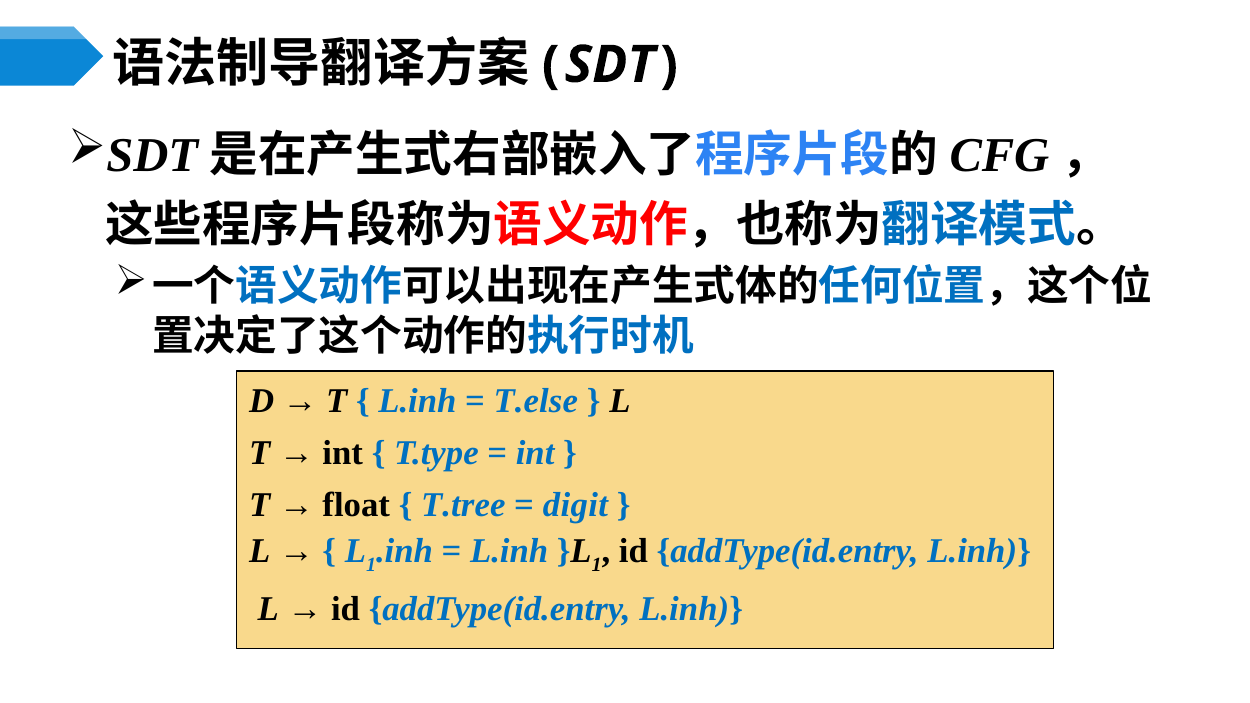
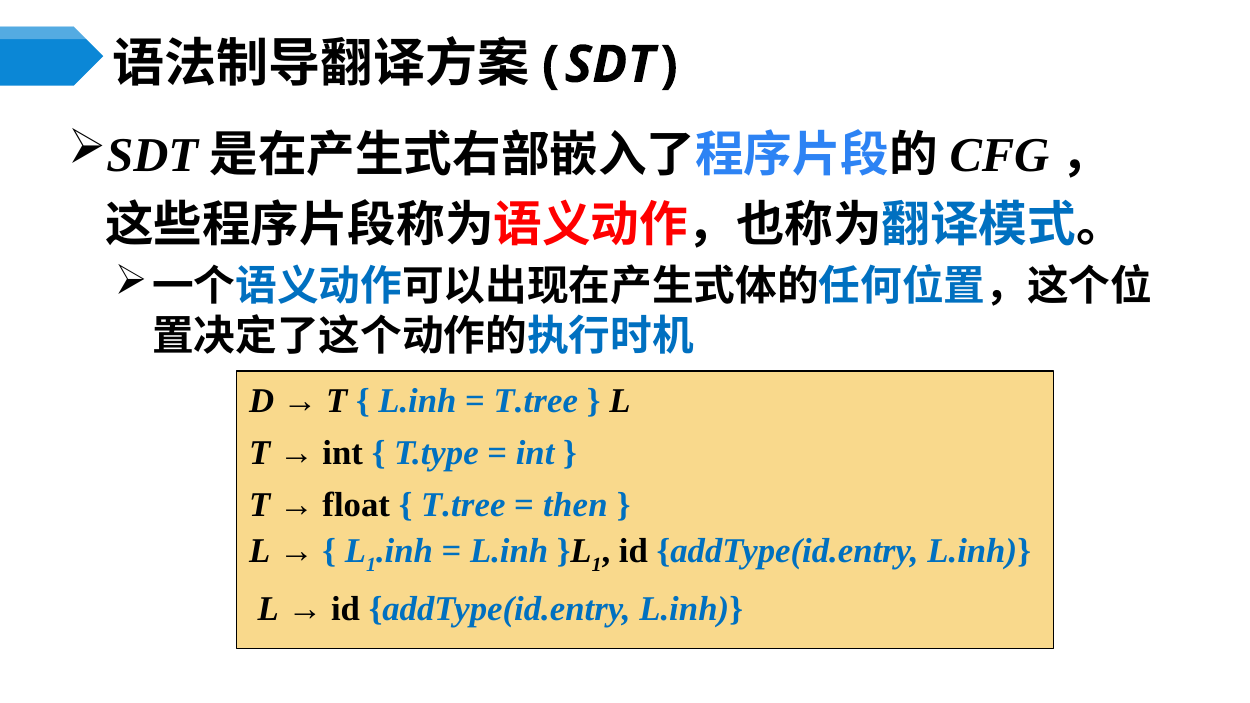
T.else at (536, 401): T.else -> T.tree
digit: digit -> then
